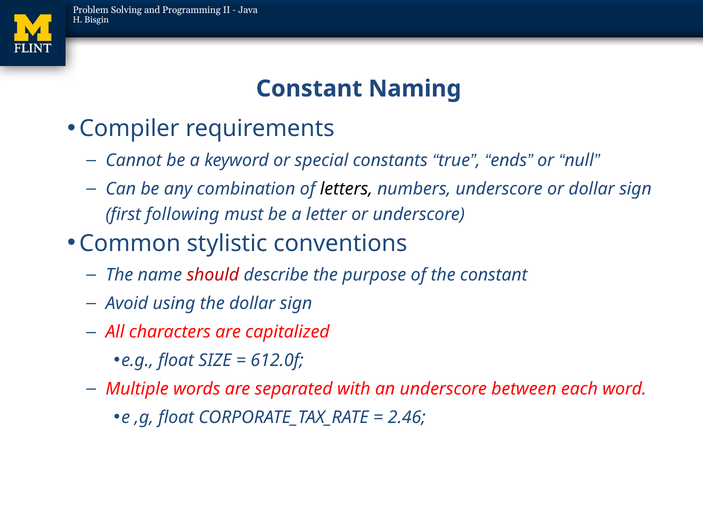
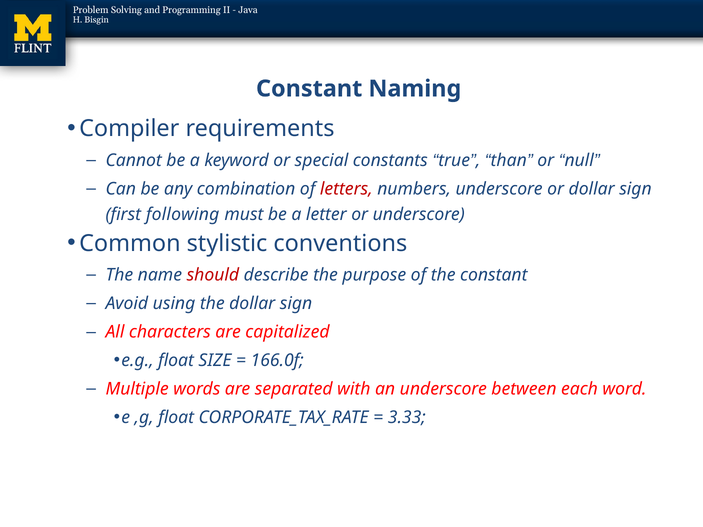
ends: ends -> than
letters colour: black -> red
612.0f: 612.0f -> 166.0f
2.46: 2.46 -> 3.33
